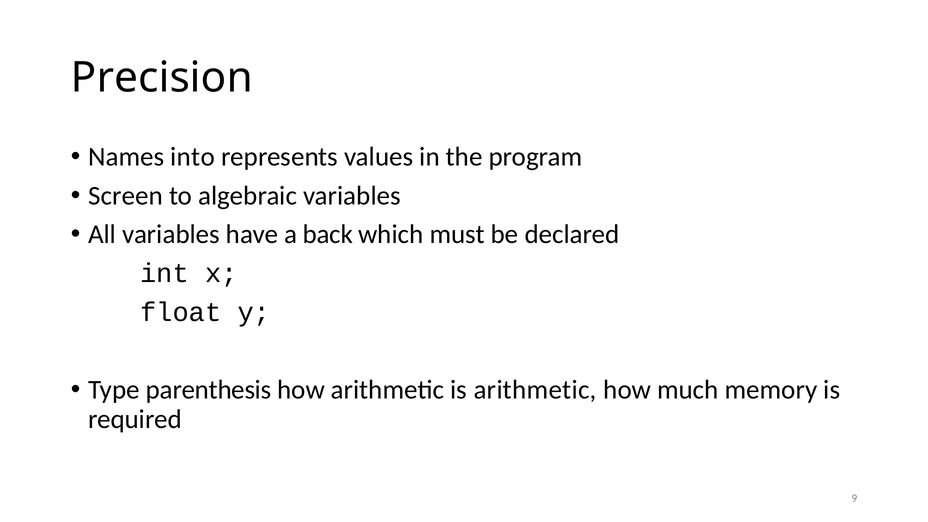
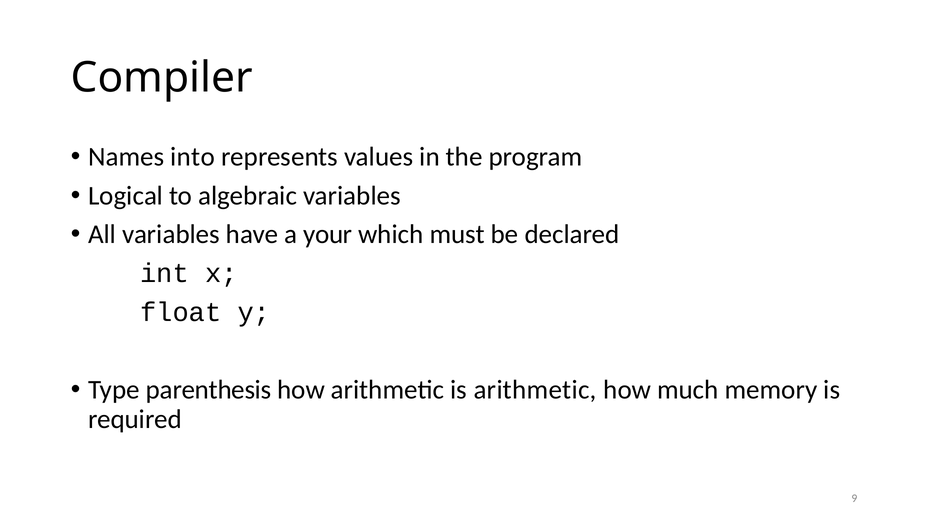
Precision: Precision -> Compiler
Screen: Screen -> Logical
back: back -> your
